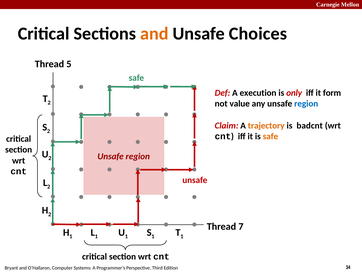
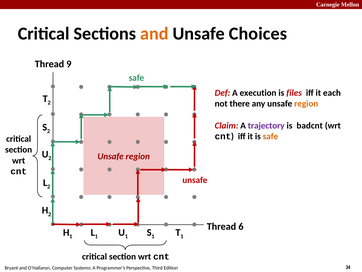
5: 5 -> 9
only: only -> files
form: form -> each
value: value -> there
region at (306, 104) colour: blue -> orange
trajectory colour: orange -> purple
7: 7 -> 6
